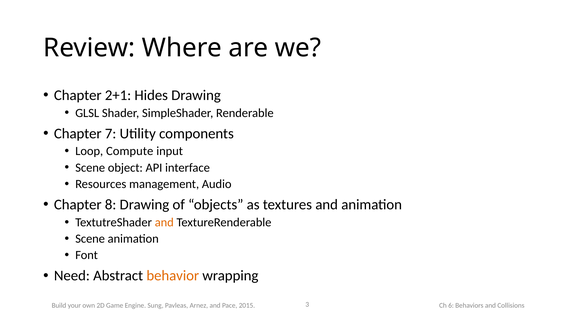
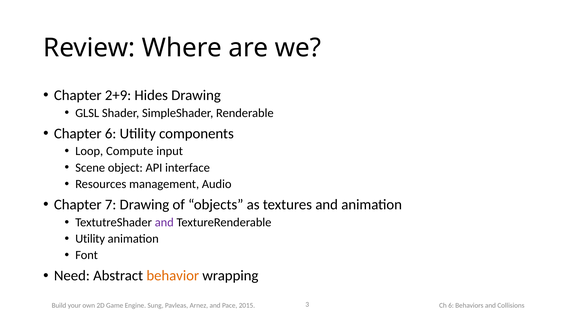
2+1: 2+1 -> 2+9
Chapter 7: 7 -> 6
8: 8 -> 7
and at (164, 222) colour: orange -> purple
Scene at (90, 238): Scene -> Utility
